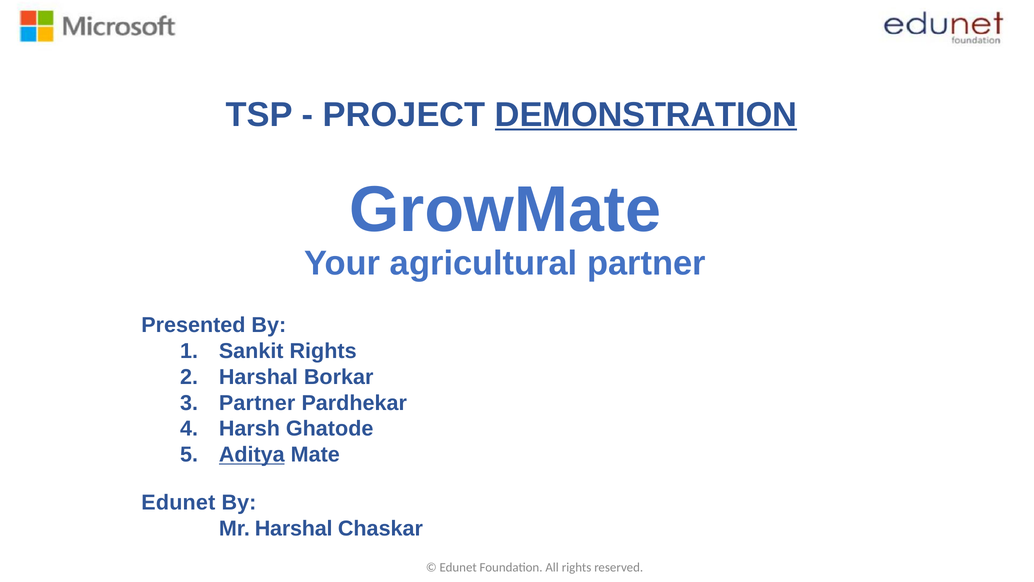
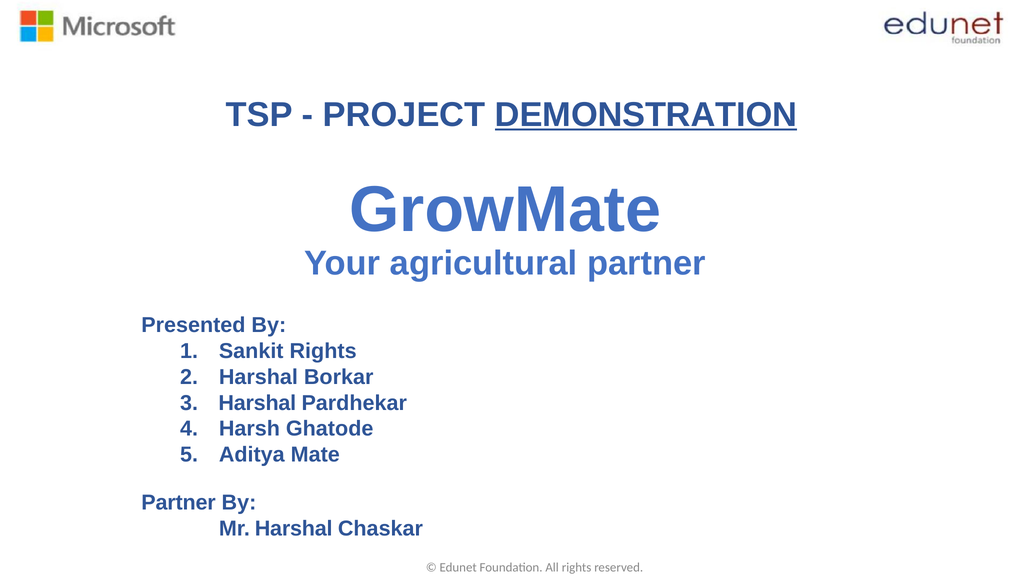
Partner at (257, 403): Partner -> Harshal
Aditya underline: present -> none
Edunet at (178, 502): Edunet -> Partner
